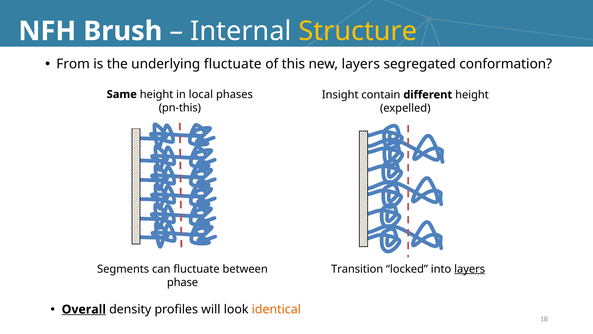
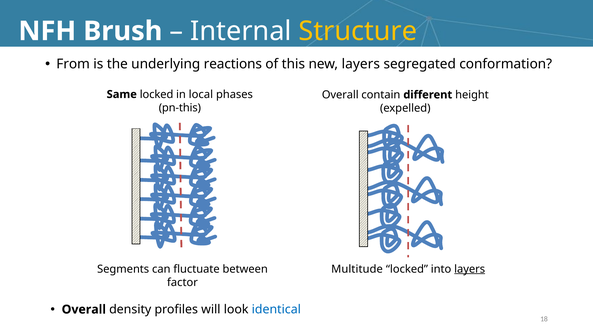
underlying fluctuate: fluctuate -> reactions
Insight at (340, 95): Insight -> Overall
Same height: height -> locked
Transition: Transition -> Multitude
phase: phase -> factor
Overall at (84, 309) underline: present -> none
identical colour: orange -> blue
